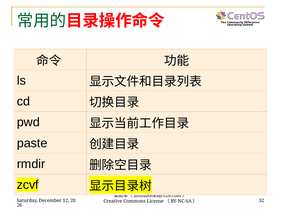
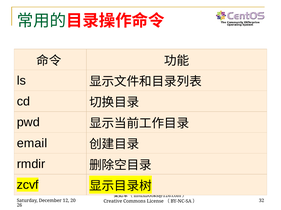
paste: paste -> email
